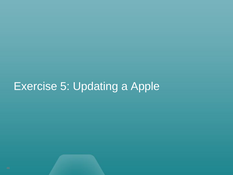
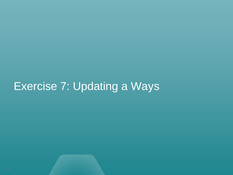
5: 5 -> 7
Apple: Apple -> Ways
